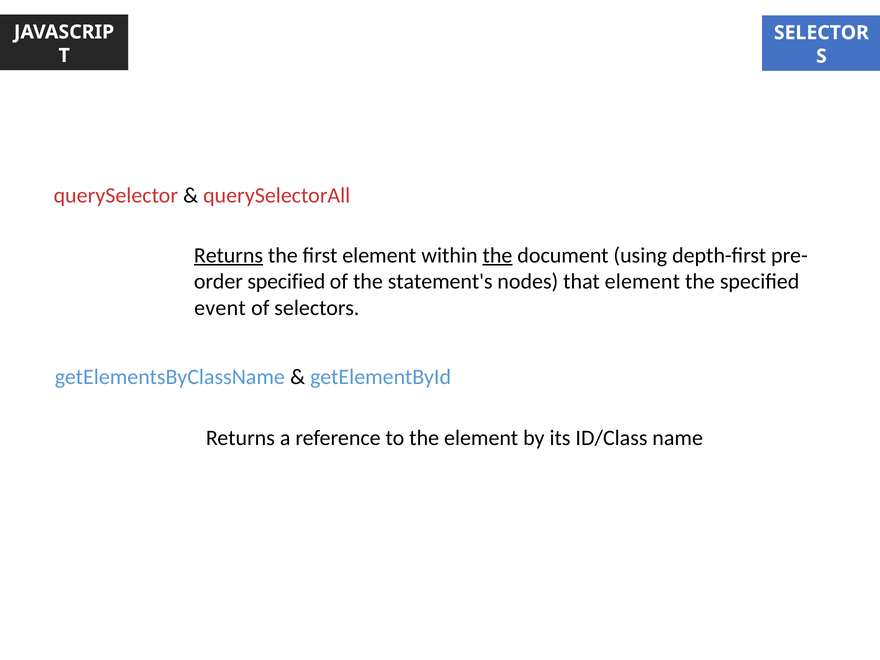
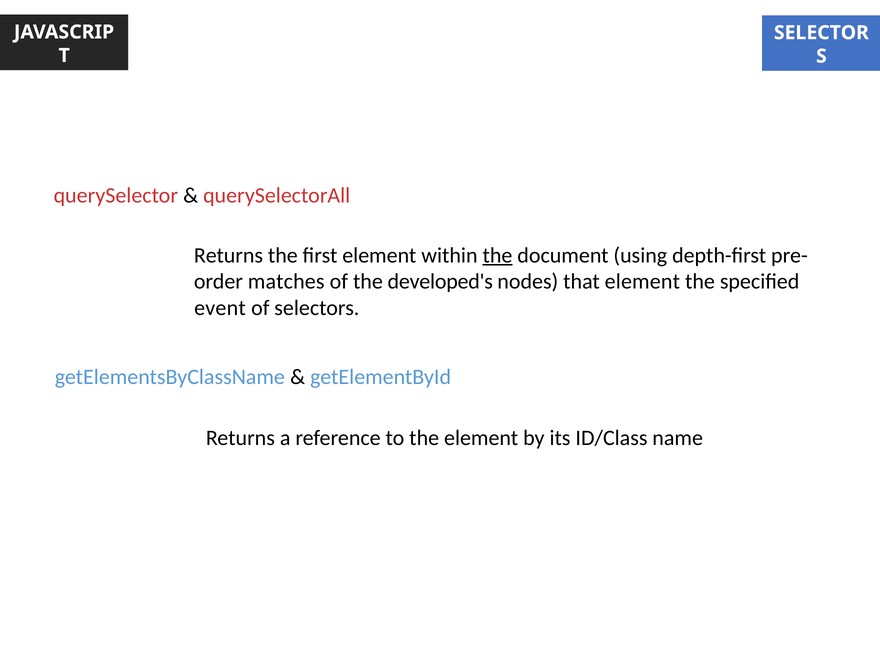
Returns at (228, 255) underline: present -> none
specified at (286, 282): specified -> matches
statement's: statement's -> developed's
